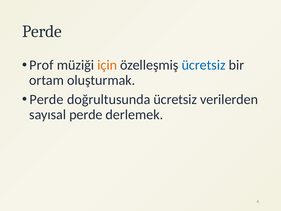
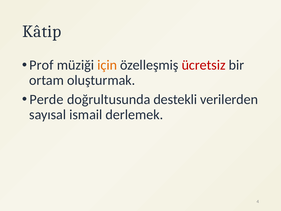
Perde at (42, 31): Perde -> Kâtip
ücretsiz at (204, 65) colour: blue -> red
doğrultusunda ücretsiz: ücretsiz -> destekli
sayısal perde: perde -> ismail
